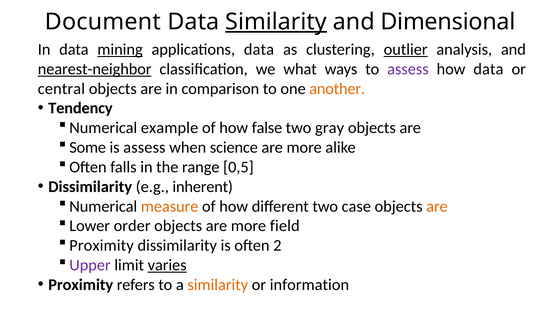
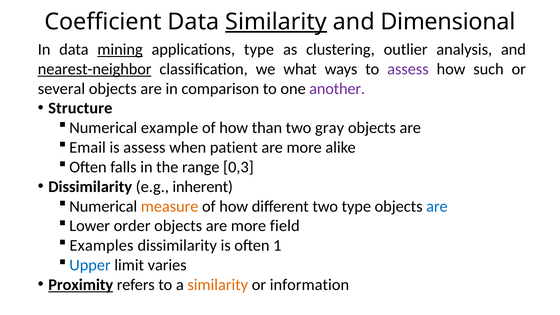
Document: Document -> Coefficient
applications data: data -> type
outlier underline: present -> none
how data: data -> such
central: central -> several
another colour: orange -> purple
Tendency: Tendency -> Structure
false: false -> than
Some: Some -> Email
science: science -> patient
0,5: 0,5 -> 0,3
two case: case -> type
are at (437, 206) colour: orange -> blue
Proximity at (102, 246): Proximity -> Examples
2: 2 -> 1
Upper colour: purple -> blue
varies underline: present -> none
Proximity at (81, 285) underline: none -> present
